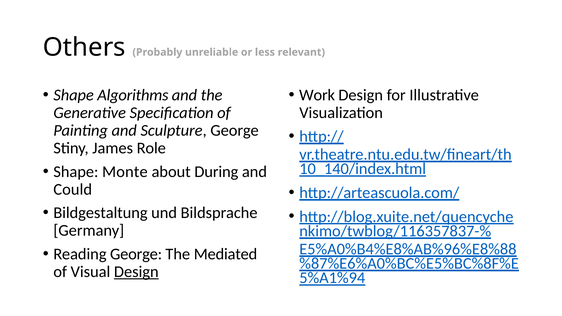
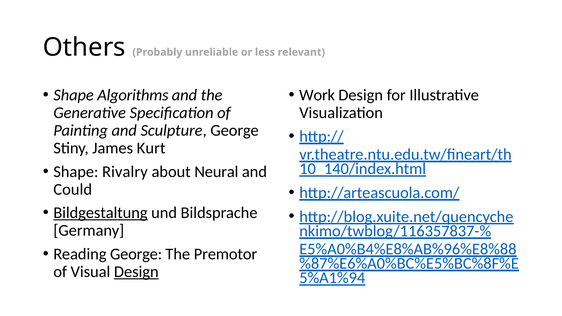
Role: Role -> Kurt
Monte: Monte -> Rivalry
During: During -> Neural
Bildgestaltung underline: none -> present
Mediated: Mediated -> Premotor
